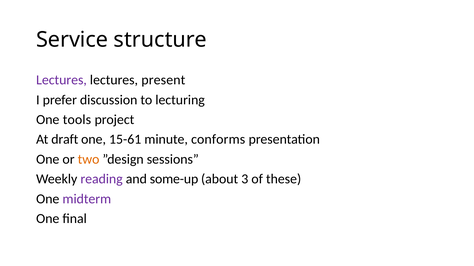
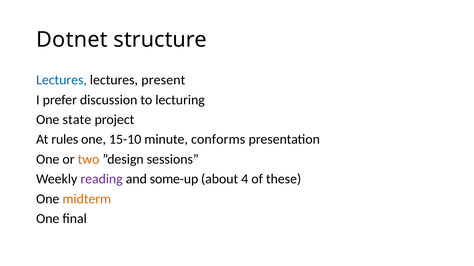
Service: Service -> Dotnet
Lectures at (61, 80) colour: purple -> blue
tools: tools -> state
draft: draft -> rules
15-61: 15-61 -> 15-10
3: 3 -> 4
midterm colour: purple -> orange
